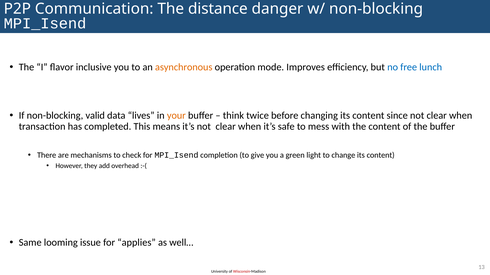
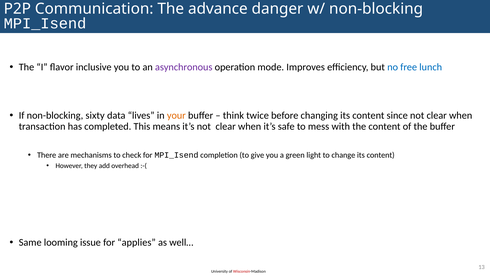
distance: distance -> advance
asynchronous colour: orange -> purple
valid: valid -> sixty
